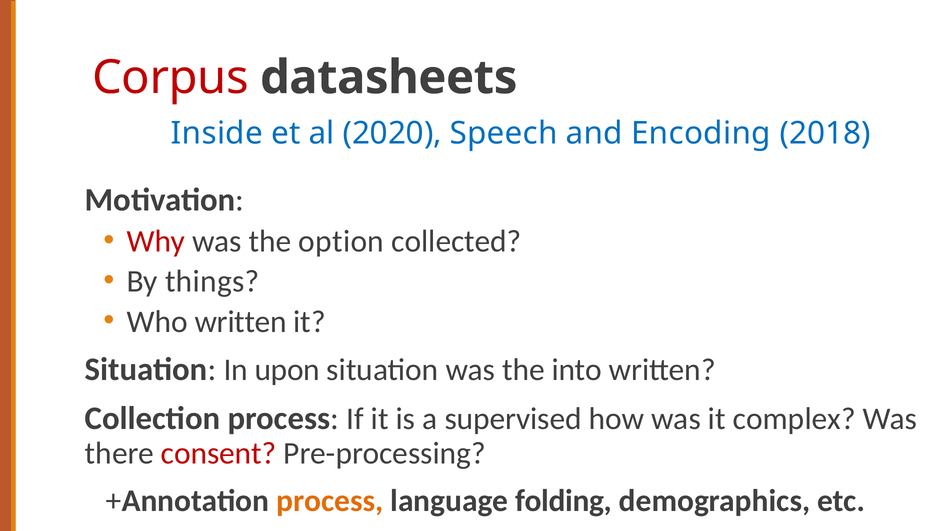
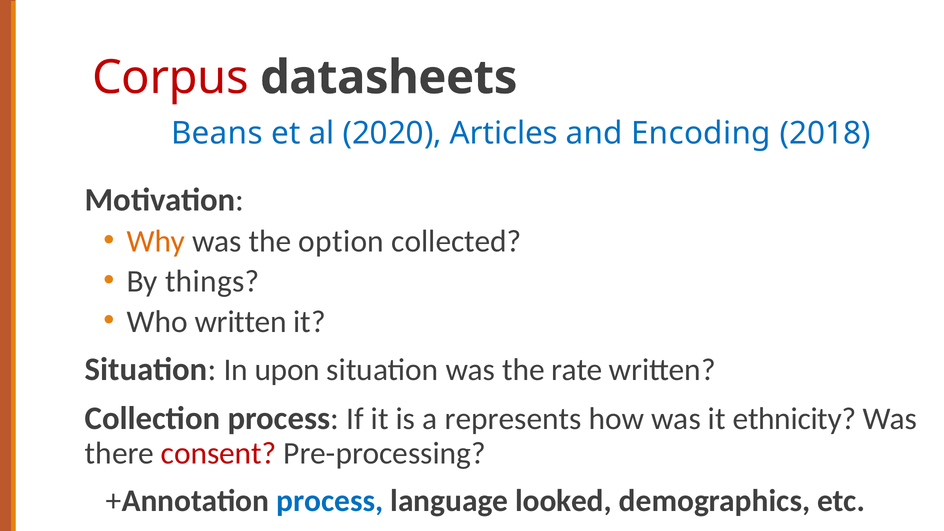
Inside: Inside -> Beans
Speech: Speech -> Articles
Why colour: red -> orange
into: into -> rate
supervised: supervised -> represents
complex: complex -> ethnicity
process at (330, 501) colour: orange -> blue
folding: folding -> looked
